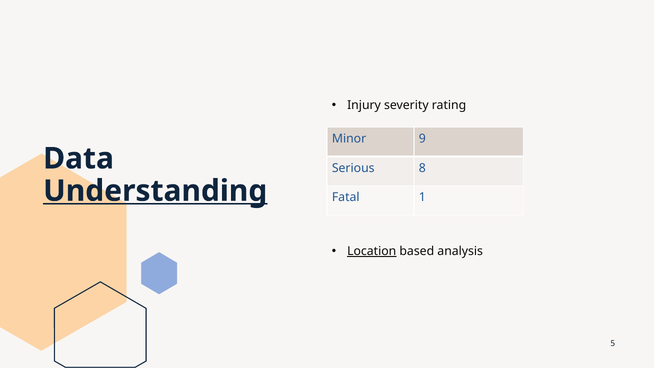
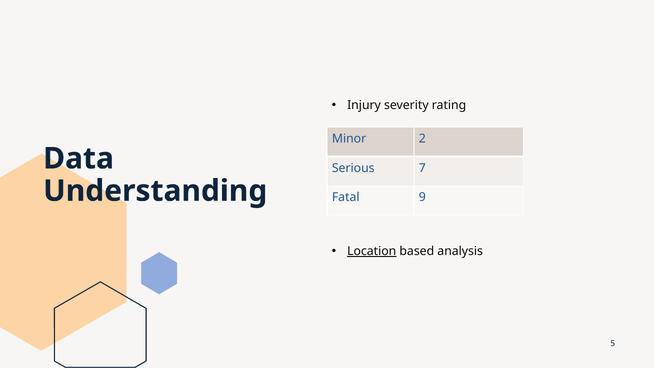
9: 9 -> 2
8: 8 -> 7
Understanding underline: present -> none
1: 1 -> 9
